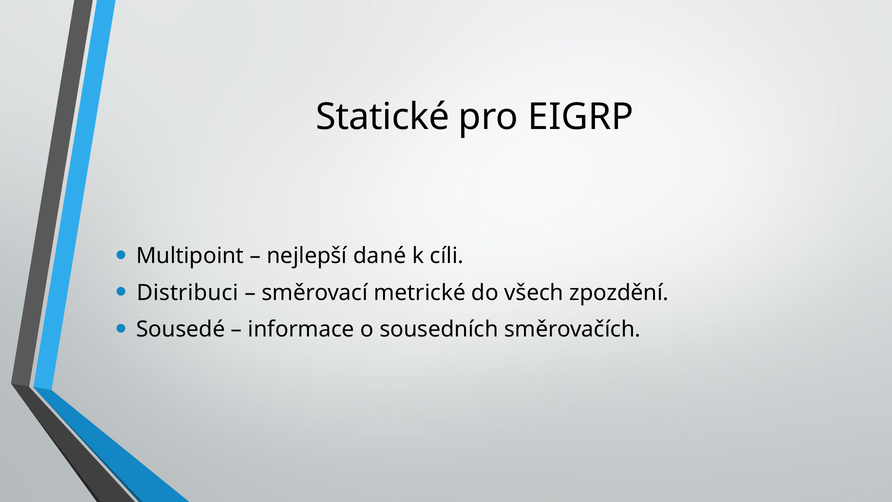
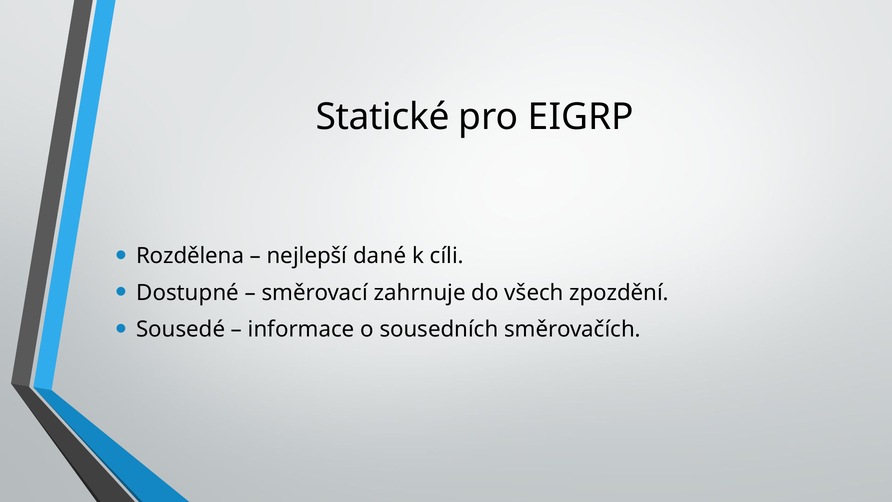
Multipoint: Multipoint -> Rozdělena
Distribuci: Distribuci -> Dostupné
metrické: metrické -> zahrnuje
